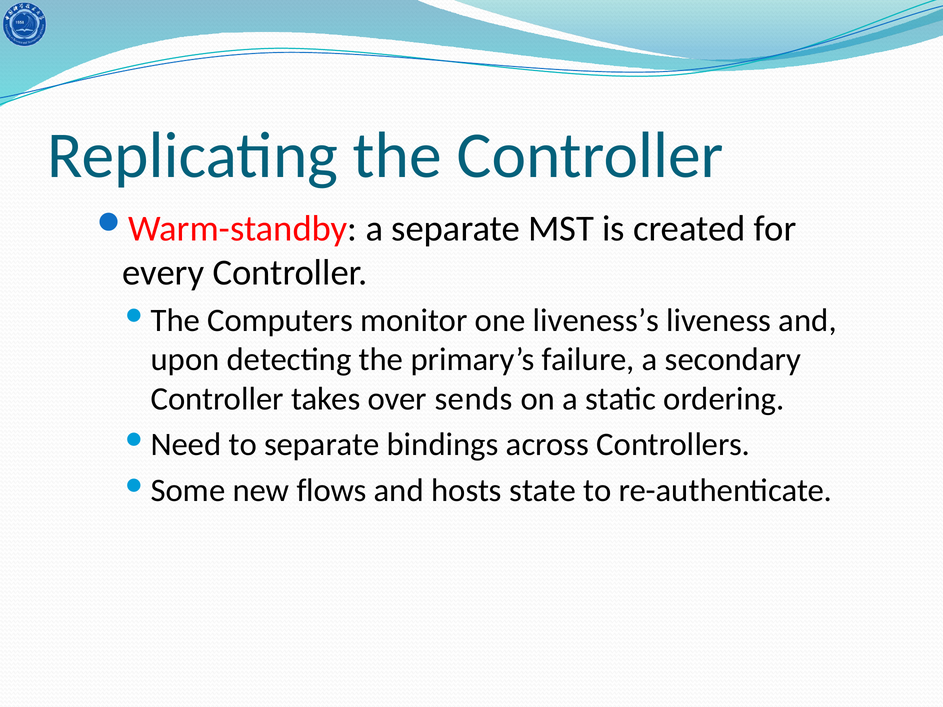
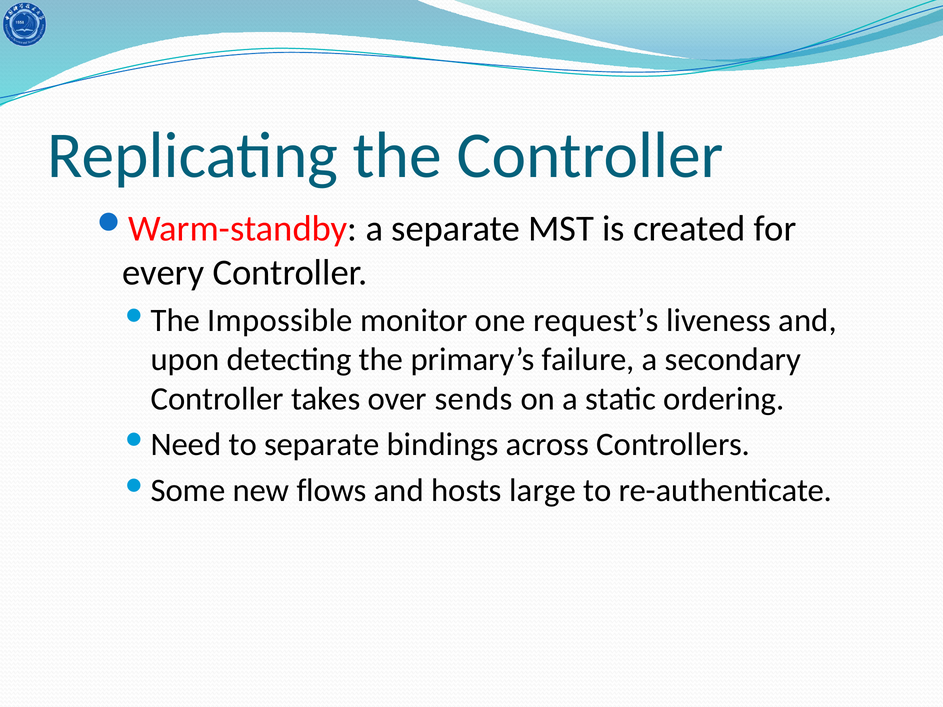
Computers: Computers -> Impossible
liveness’s: liveness’s -> request’s
state: state -> large
